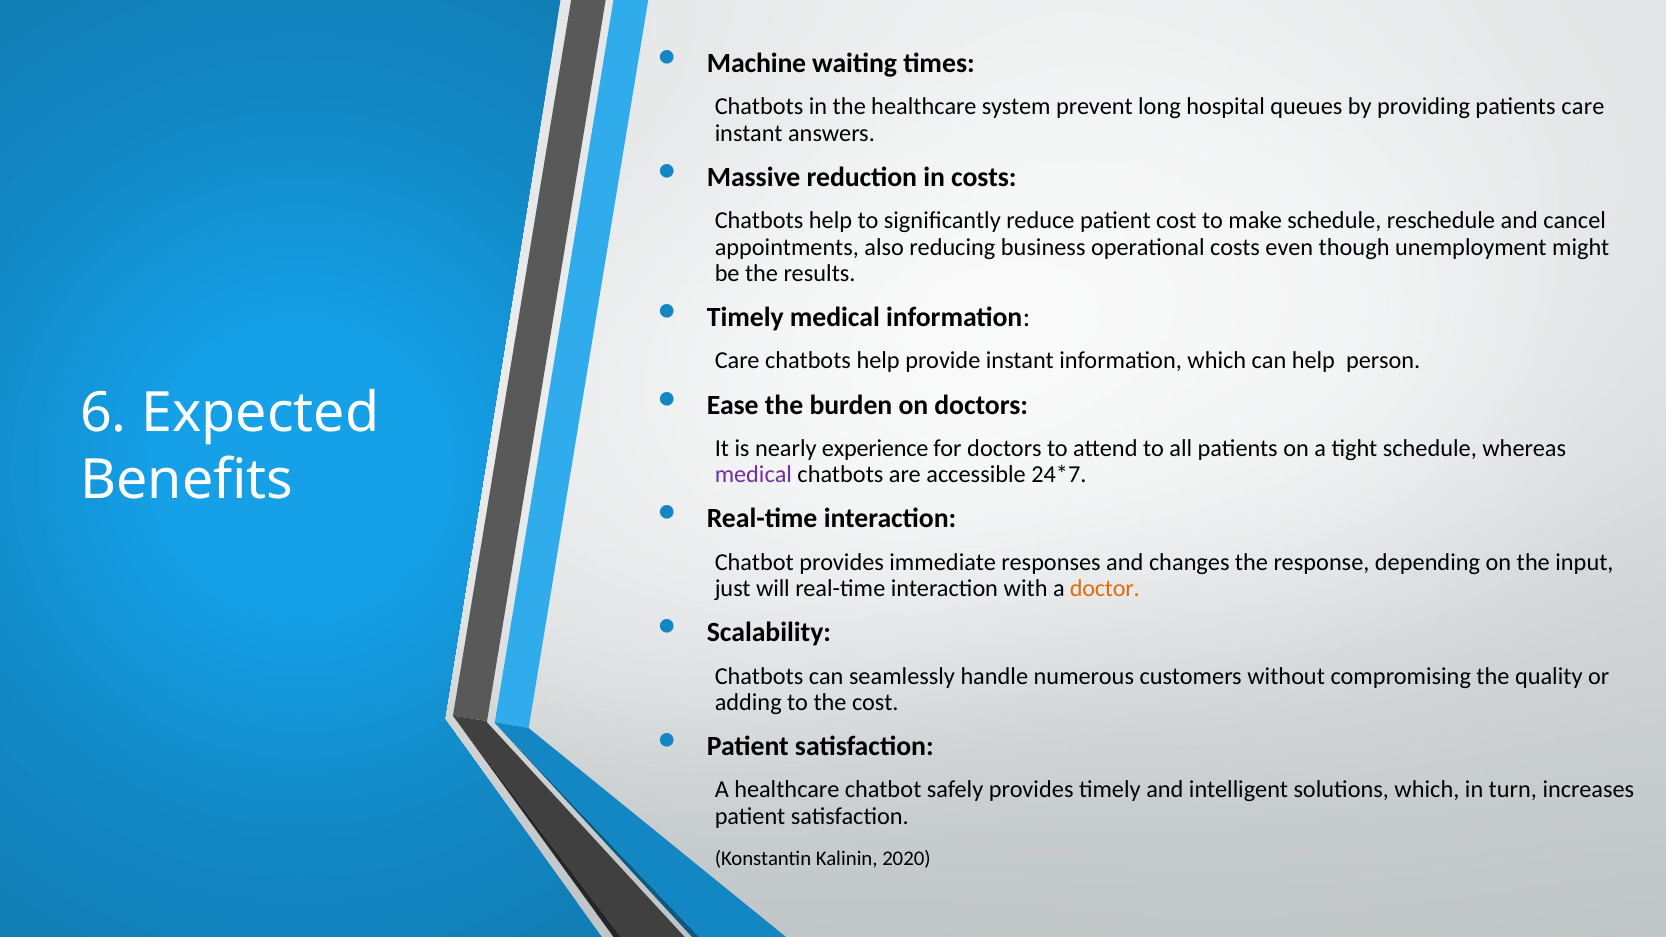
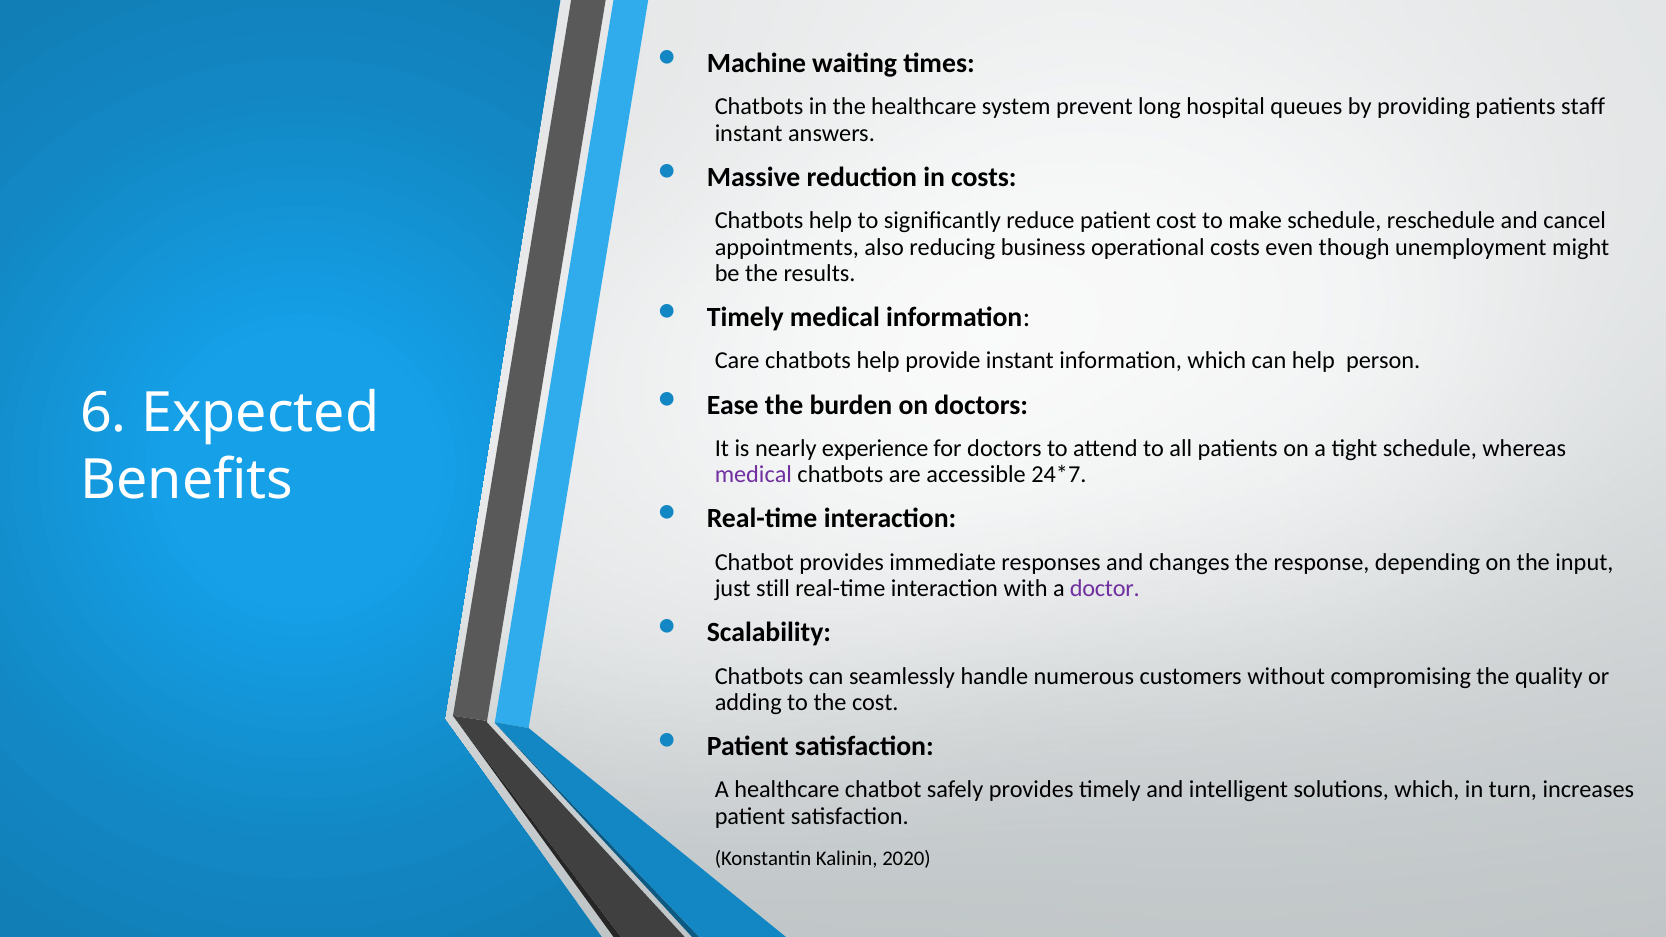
patients care: care -> staff
will: will -> still
doctor colour: orange -> purple
